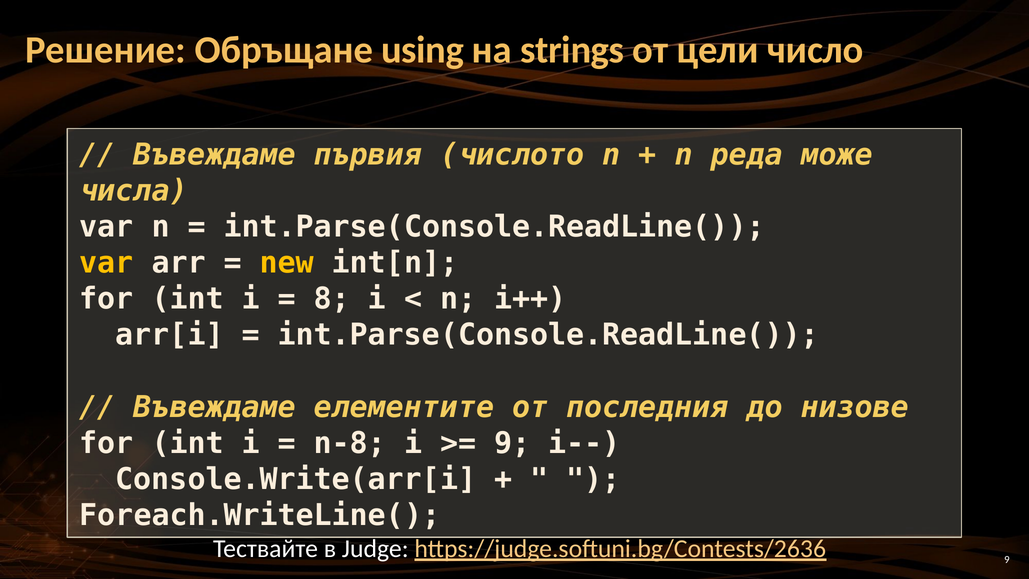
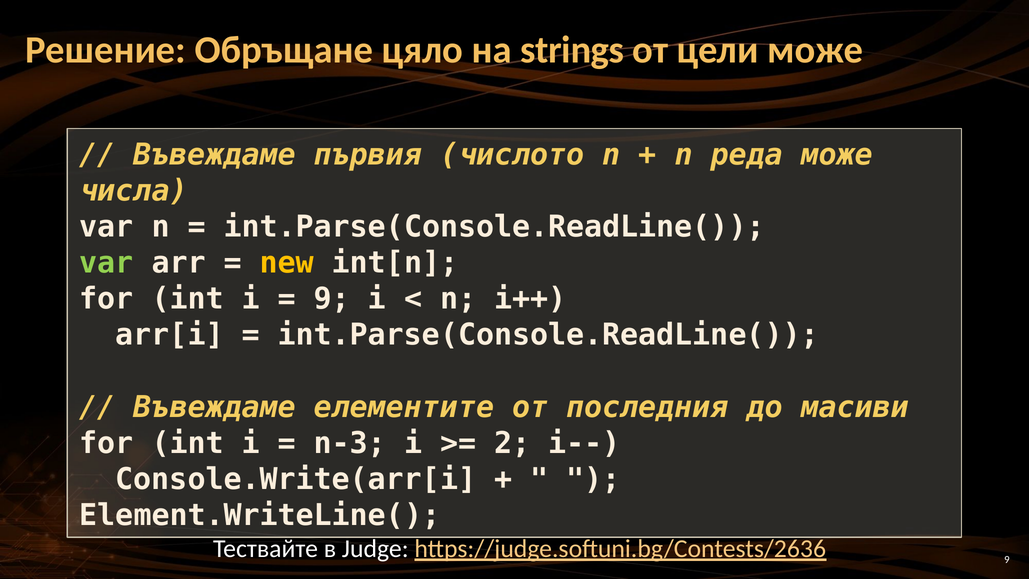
using: using -> цяло
цели число: число -> може
var at (106, 263) colour: yellow -> light green
8 at (332, 299): 8 -> 9
низове: низове -> масиви
n-8: n-8 -> n-3
9 at (512, 443): 9 -> 2
Foreach.WriteLine(: Foreach.WriteLine( -> Element.WriteLine(
